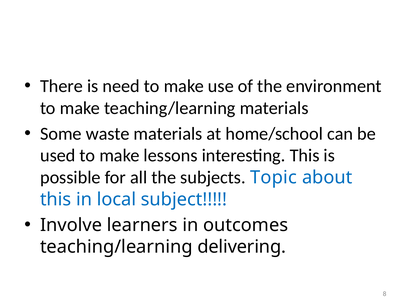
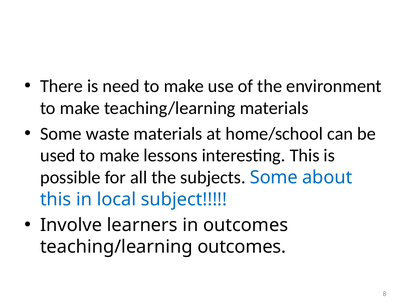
subjects Topic: Topic -> Some
teaching/learning delivering: delivering -> outcomes
